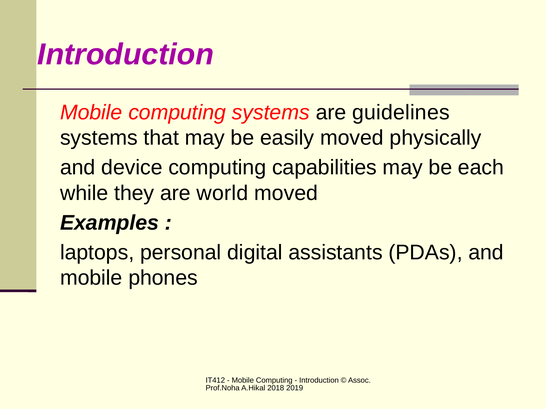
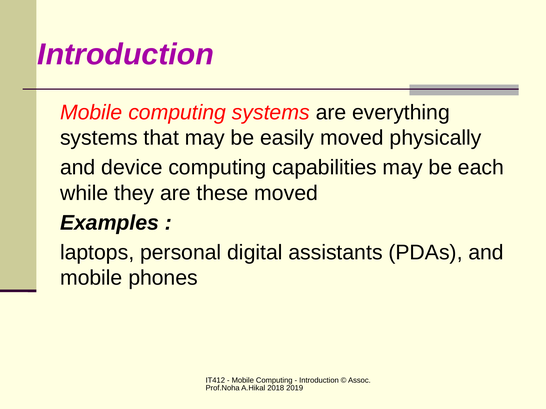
guidelines: guidelines -> everything
world: world -> these
